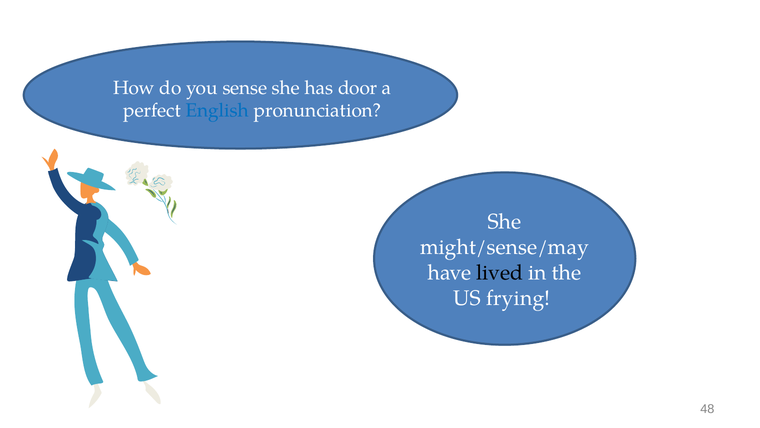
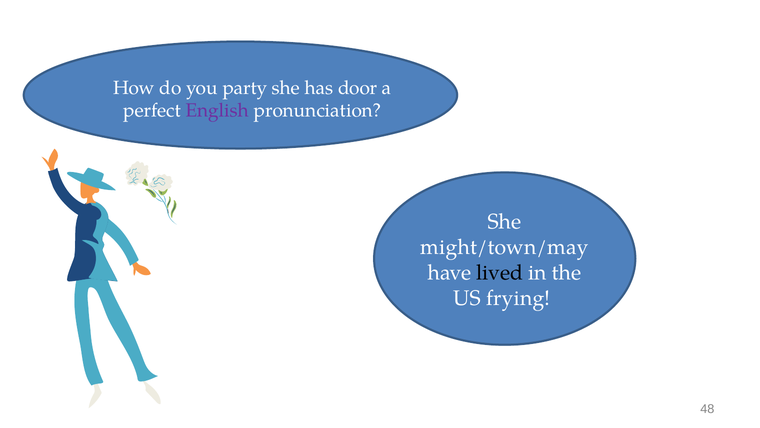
sense: sense -> party
English colour: blue -> purple
might/sense/may: might/sense/may -> might/town/may
